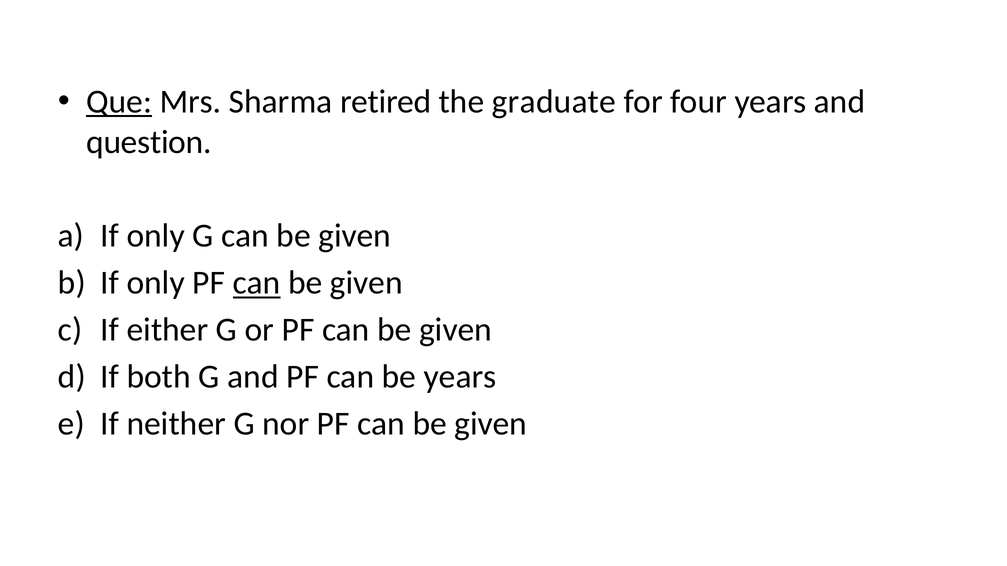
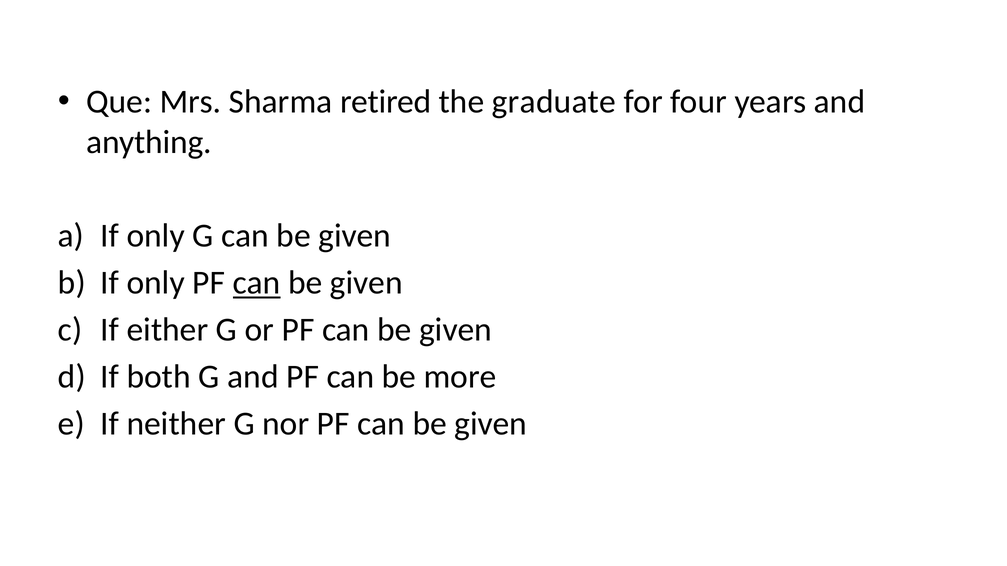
Que underline: present -> none
question: question -> anything
be years: years -> more
